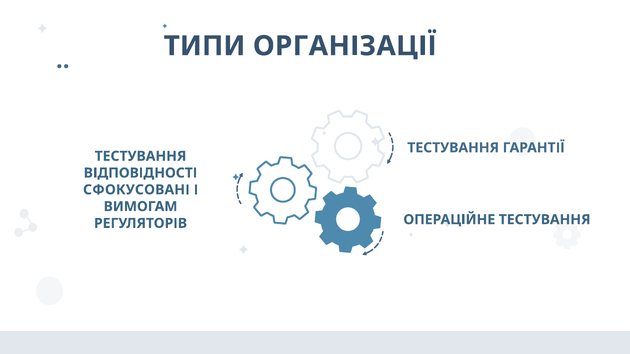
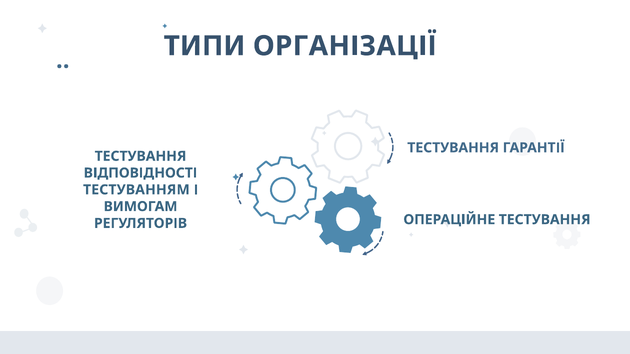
СФОКУСОВАНІ: СФОКУСОВАНІ -> ТЕСТУВАННЯМ
